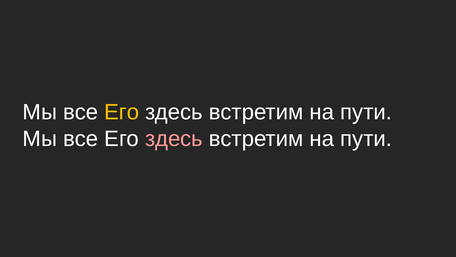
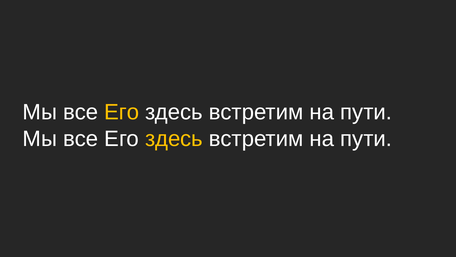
здесь at (174, 139) colour: pink -> yellow
